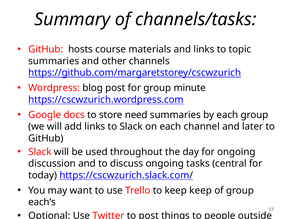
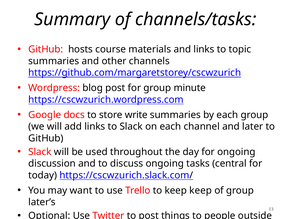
need: need -> write
each’s: each’s -> later’s
